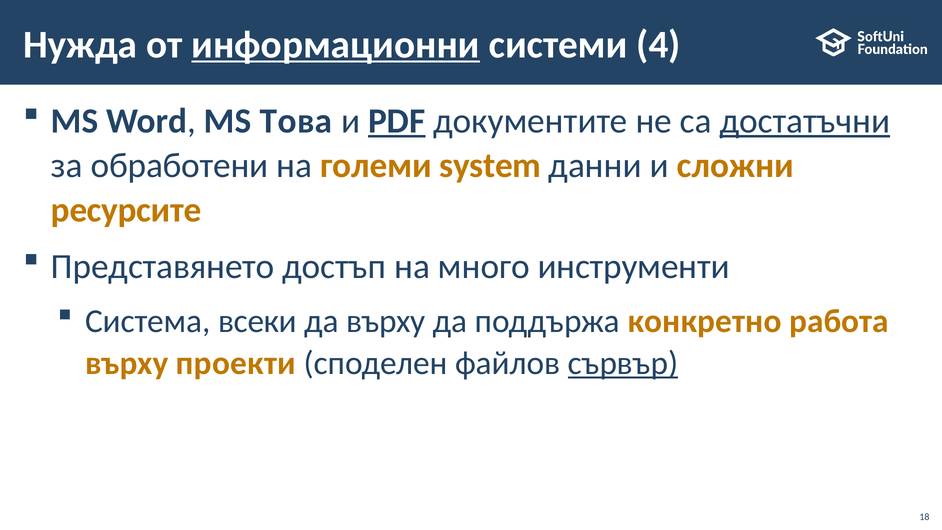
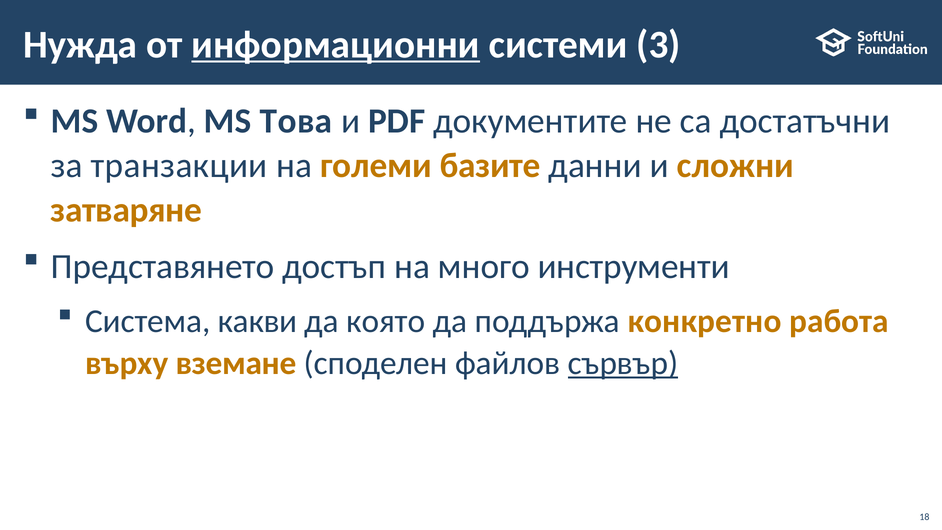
4: 4 -> 3
PDF underline: present -> none
достатъчни underline: present -> none
обработени: обработени -> транзакции
system: system -> базите
ресурсите: ресурсите -> затваряне
всеки: всеки -> какви
да върху: върху -> която
проекти: проекти -> вземане
